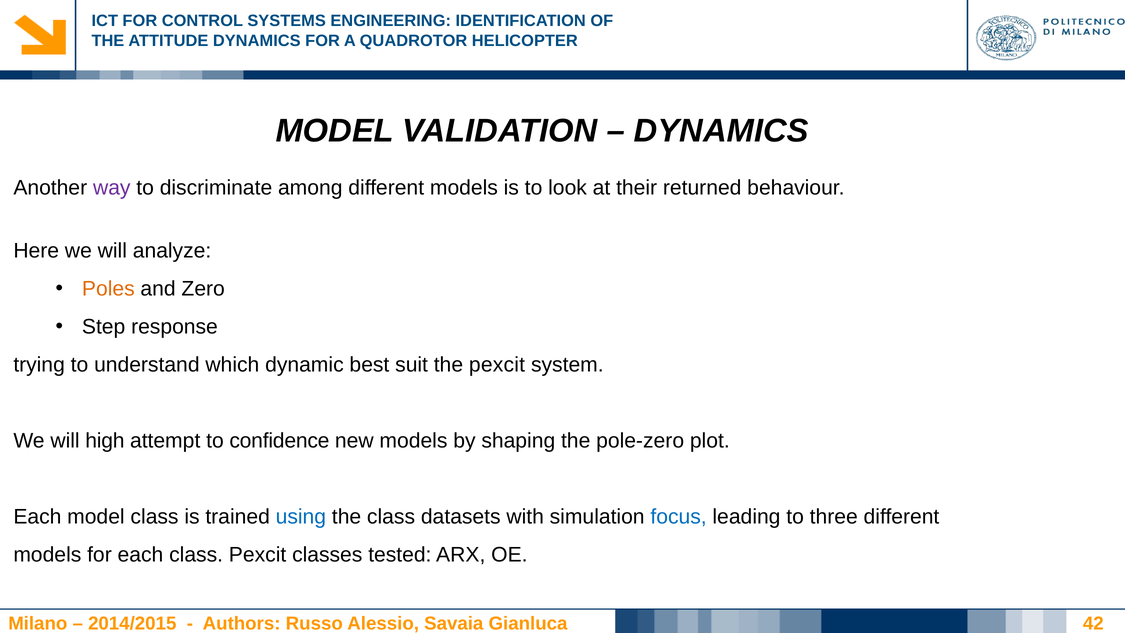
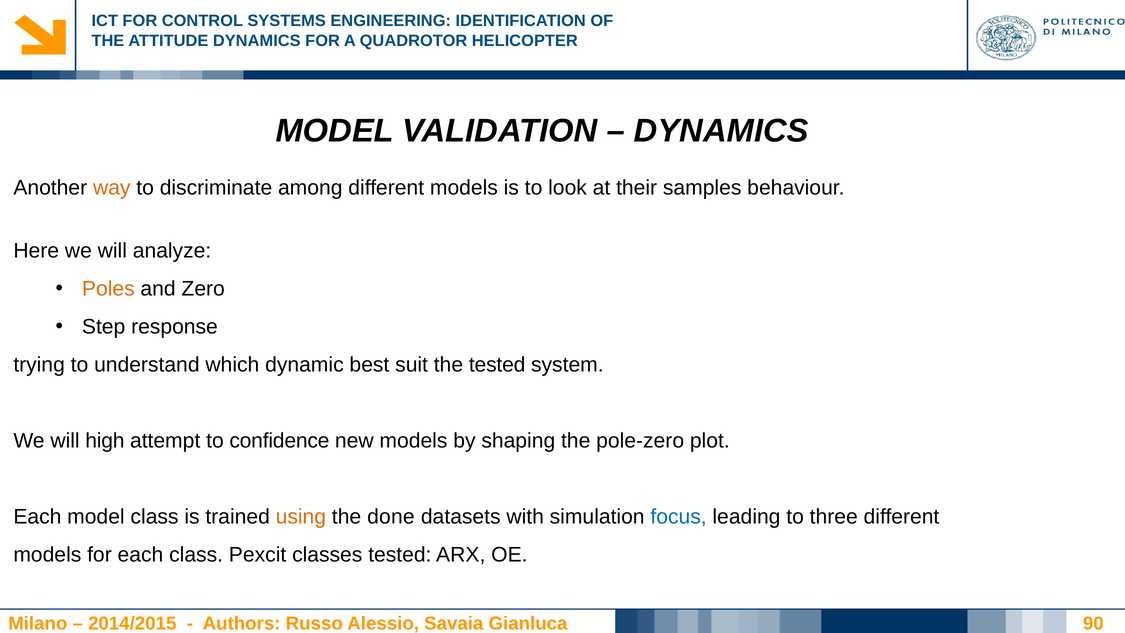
way colour: purple -> orange
returned: returned -> samples
the pexcit: pexcit -> tested
using colour: blue -> orange
the class: class -> done
42: 42 -> 90
